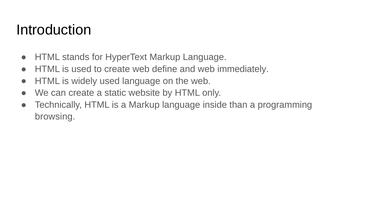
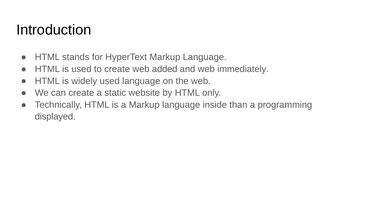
define: define -> added
browsing: browsing -> displayed
